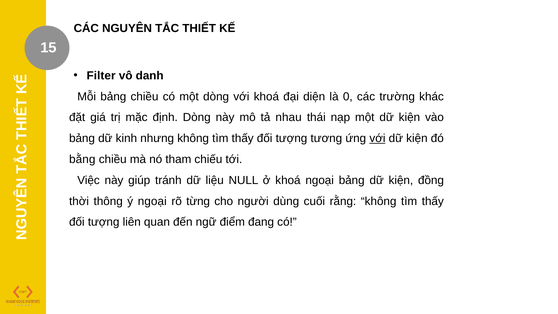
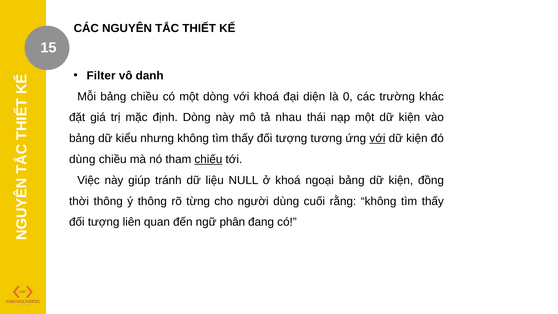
kinh: kinh -> kiểu
bằng at (82, 159): bằng -> dùng
chiếu underline: none -> present
ý ngoại: ngoại -> thông
điểm: điểm -> phân
